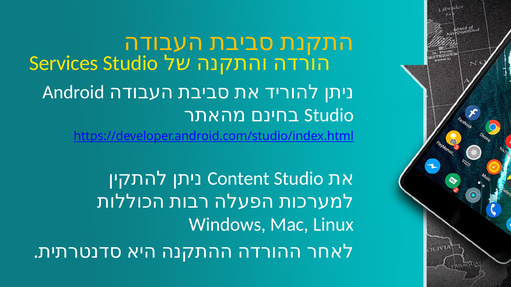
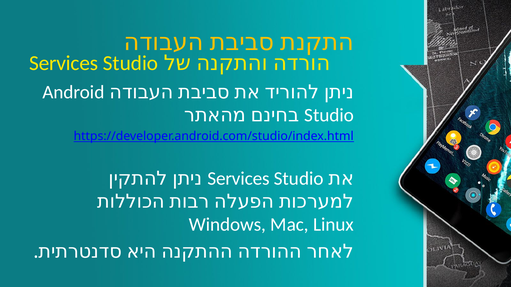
Content at (238, 179): Content -> Services
